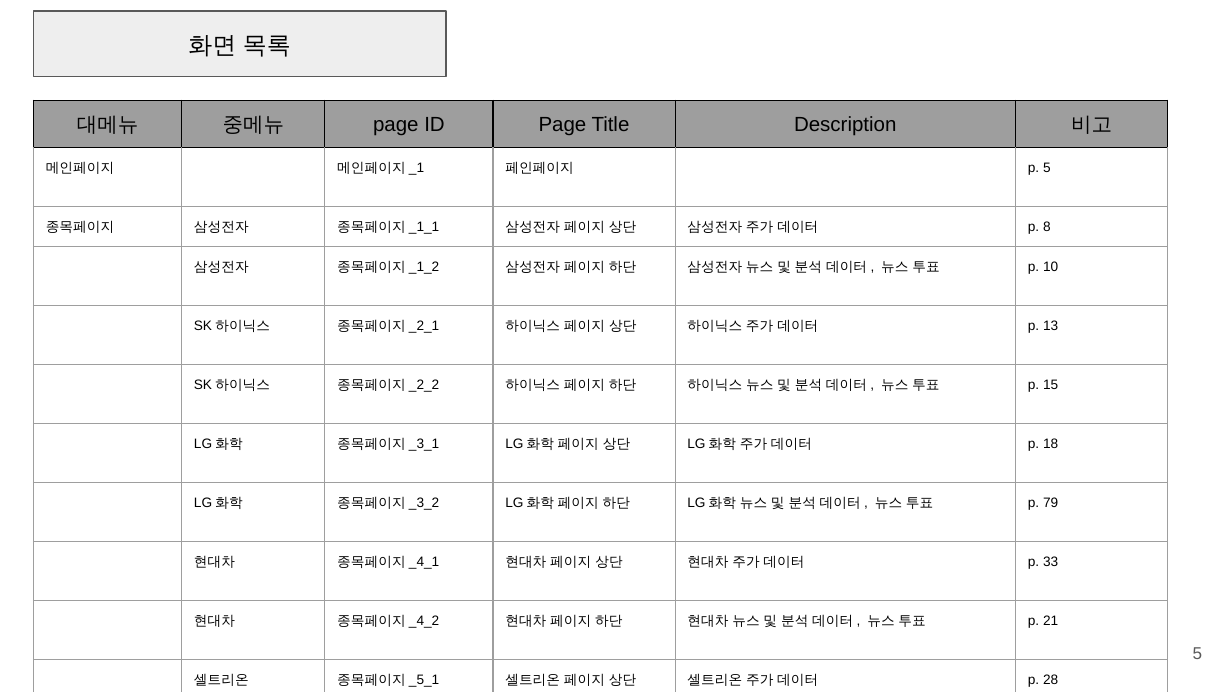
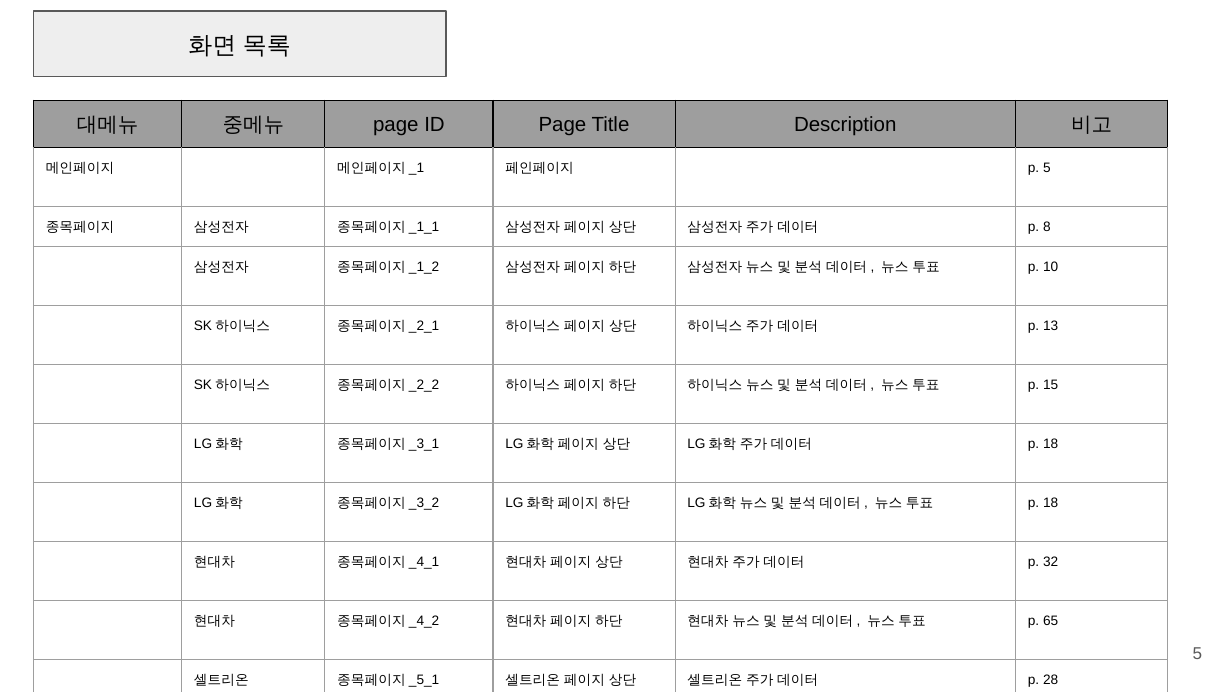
79 at (1051, 503): 79 -> 18
33 at (1051, 562): 33 -> 32
21: 21 -> 65
